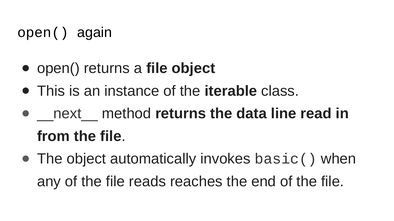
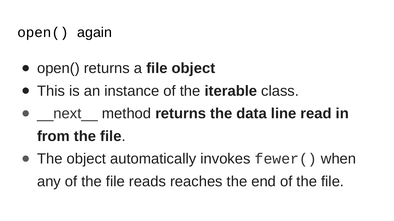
basic(: basic( -> fewer(
